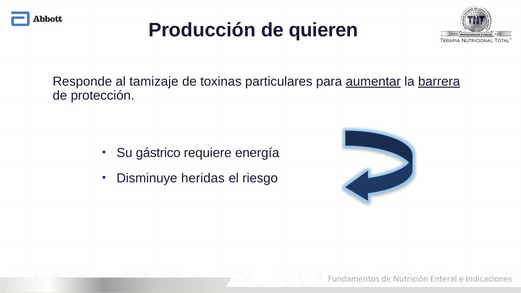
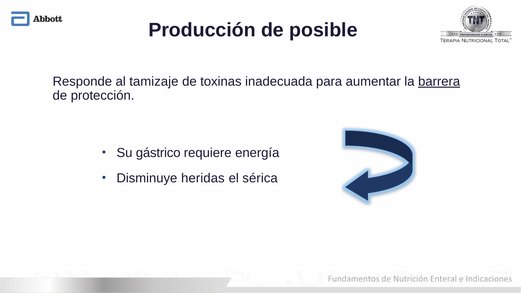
quieren: quieren -> posible
particulares: particulares -> inadecuada
aumentar underline: present -> none
riesgo: riesgo -> sérica
